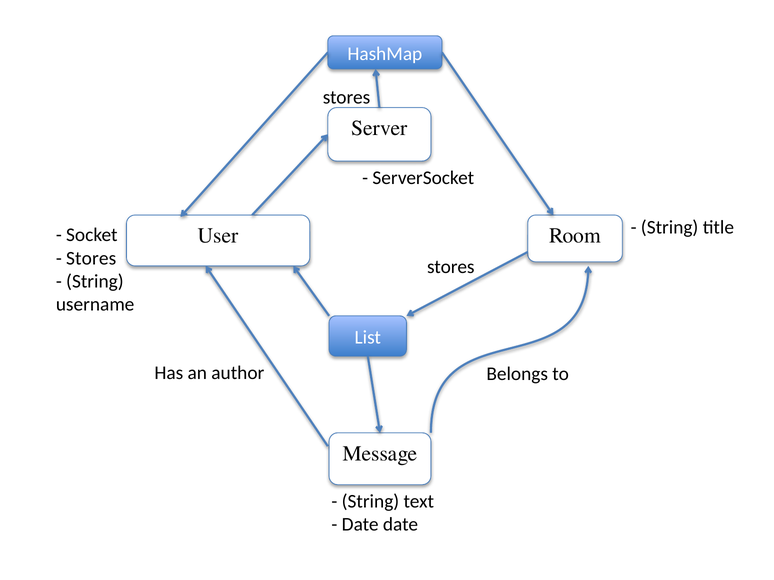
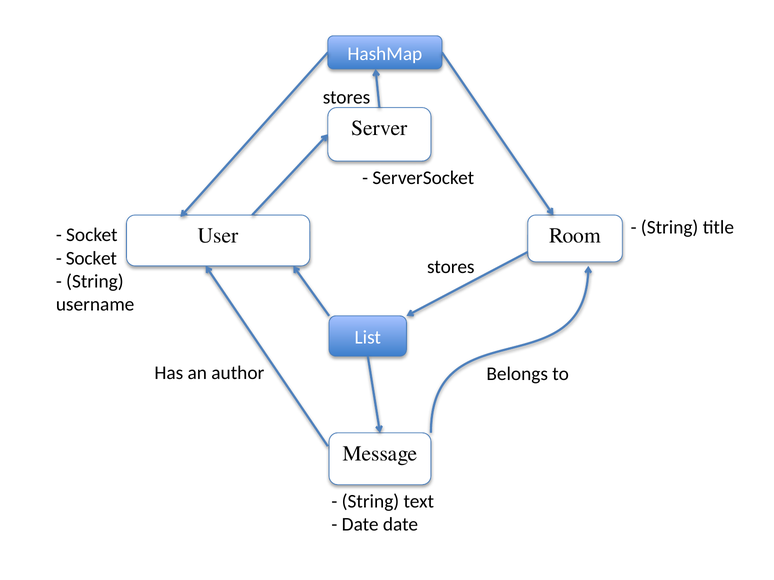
Stores at (91, 258): Stores -> Socket
